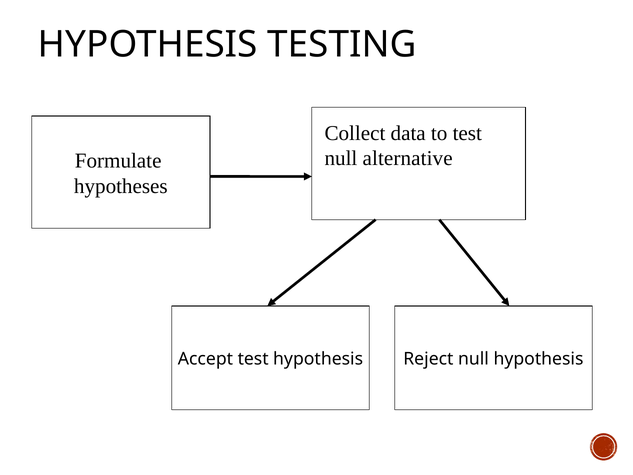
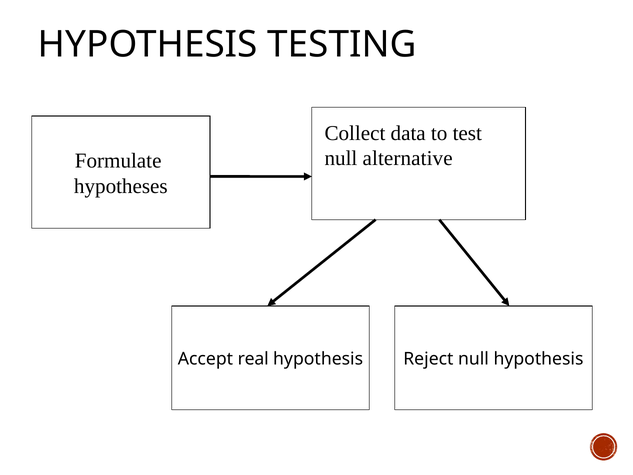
Accept test: test -> real
